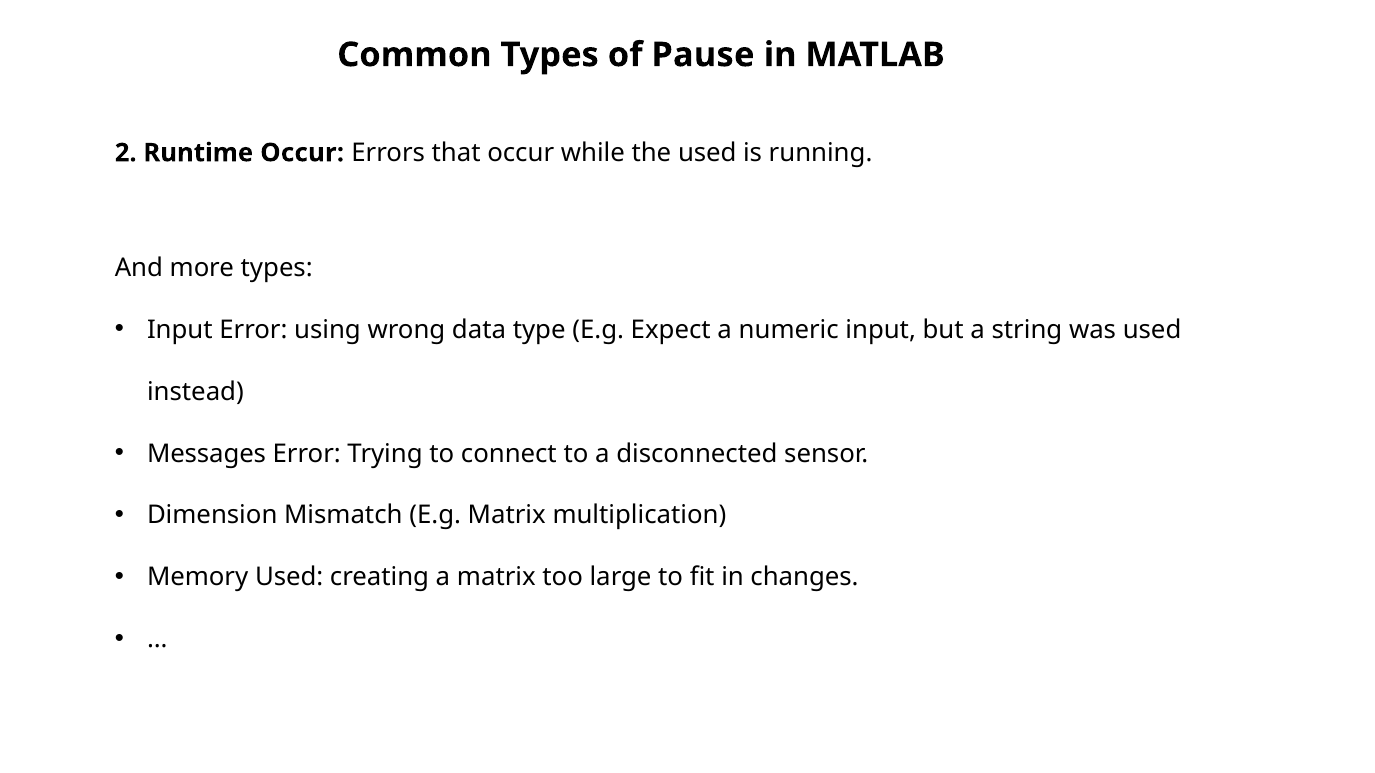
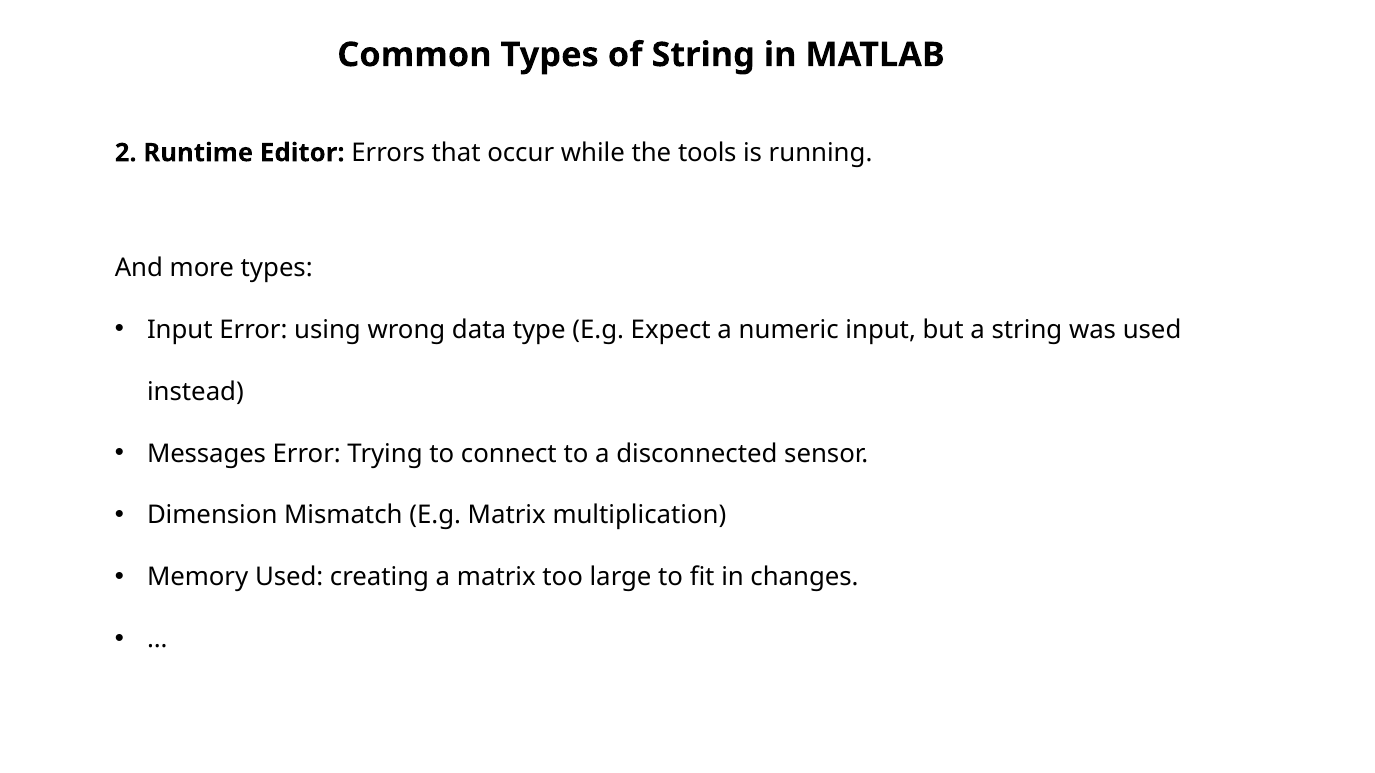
of Pause: Pause -> String
Runtime Occur: Occur -> Editor
the used: used -> tools
